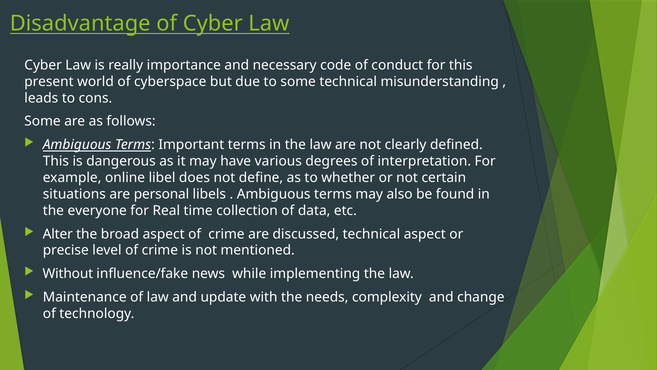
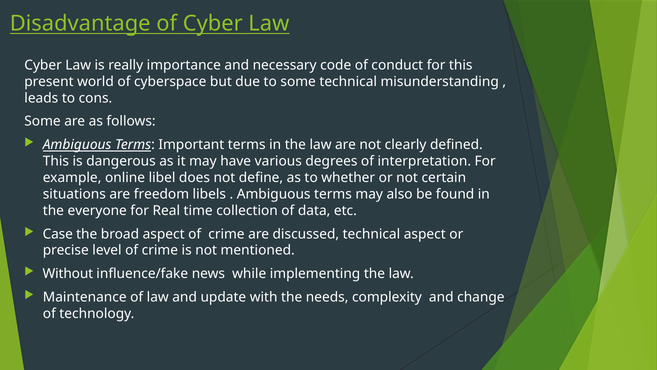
personal: personal -> freedom
Alter: Alter -> Case
